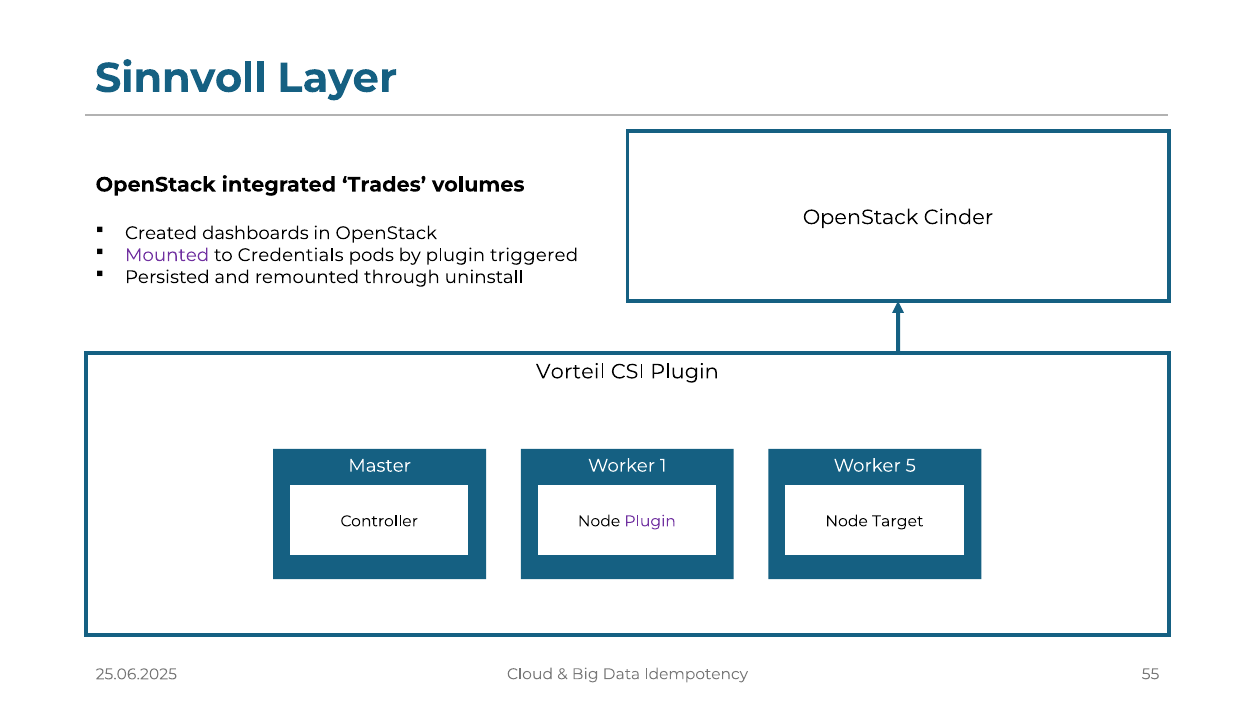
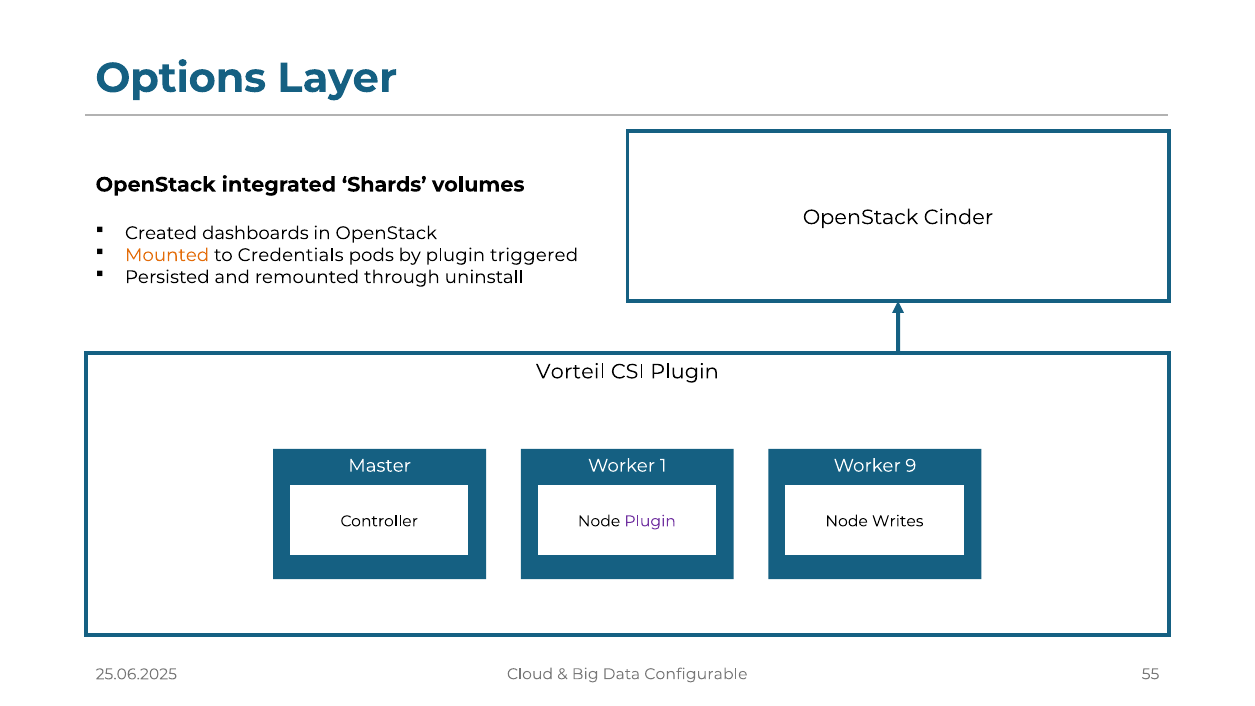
Sinnvoll: Sinnvoll -> Options
Trades: Trades -> Shards
Mounted colour: purple -> orange
5: 5 -> 9
Target: Target -> Writes
Idempotency: Idempotency -> Configurable
